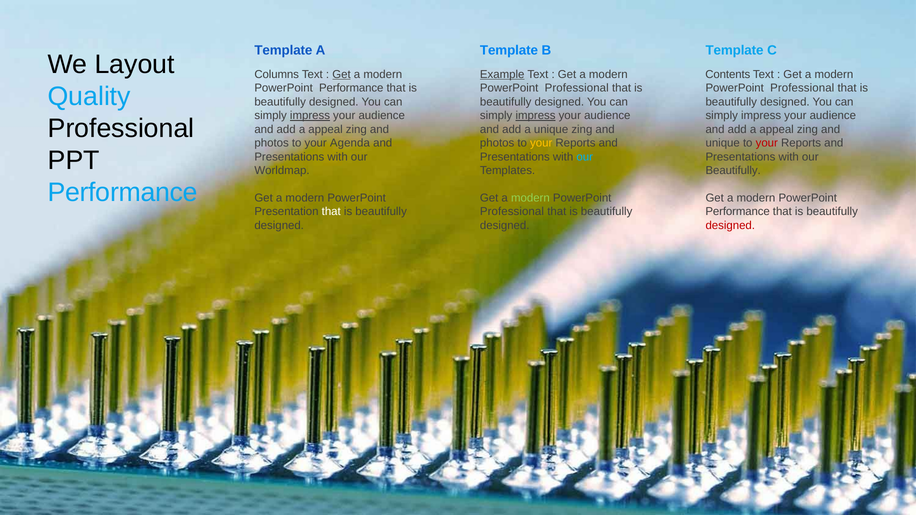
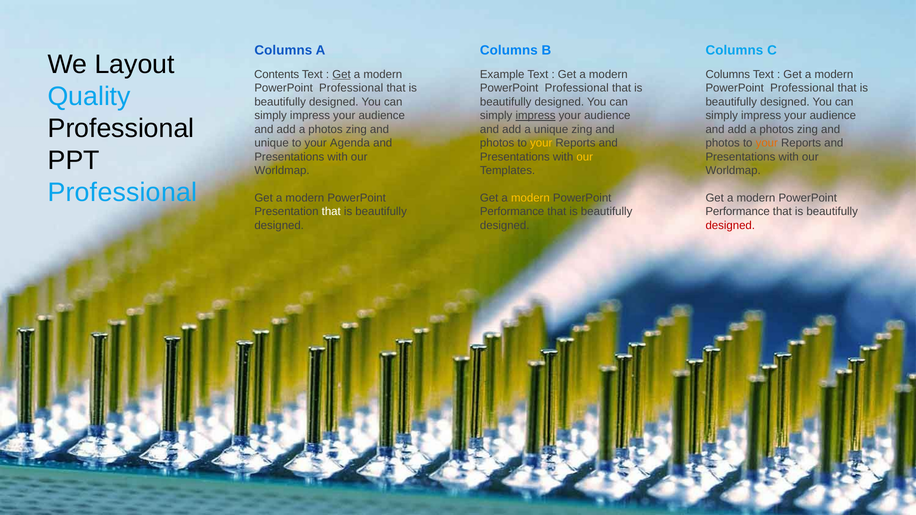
Template at (283, 50): Template -> Columns
Template at (509, 50): Template -> Columns
Template at (735, 50): Template -> Columns
Columns: Columns -> Contents
Example underline: present -> none
Contents at (728, 74): Contents -> Columns
Performance at (351, 88): Performance -> Professional
impress at (310, 116) underline: present -> none
appeal at (326, 129): appeal -> photos
appeal at (777, 129): appeal -> photos
photos at (272, 143): photos -> unique
unique at (723, 143): unique -> photos
your at (767, 143) colour: red -> orange
our at (585, 157) colour: light blue -> yellow
Beautifully at (733, 171): Beautifully -> Worldmap
Performance at (123, 193): Performance -> Professional
modern at (530, 198) colour: light green -> yellow
Professional at (512, 212): Professional -> Performance
